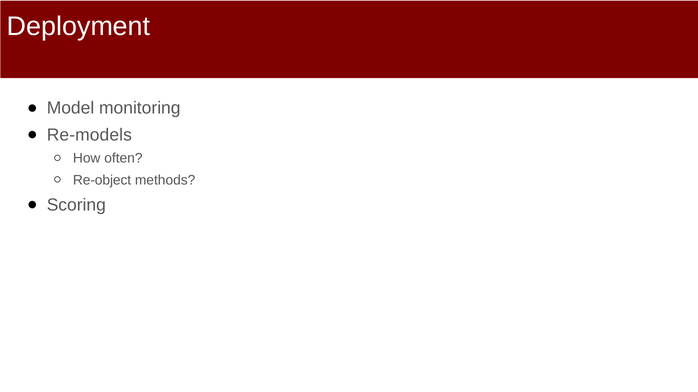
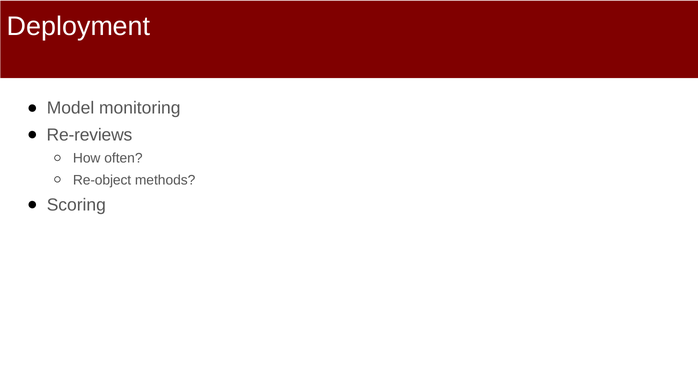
Re-models: Re-models -> Re-reviews
